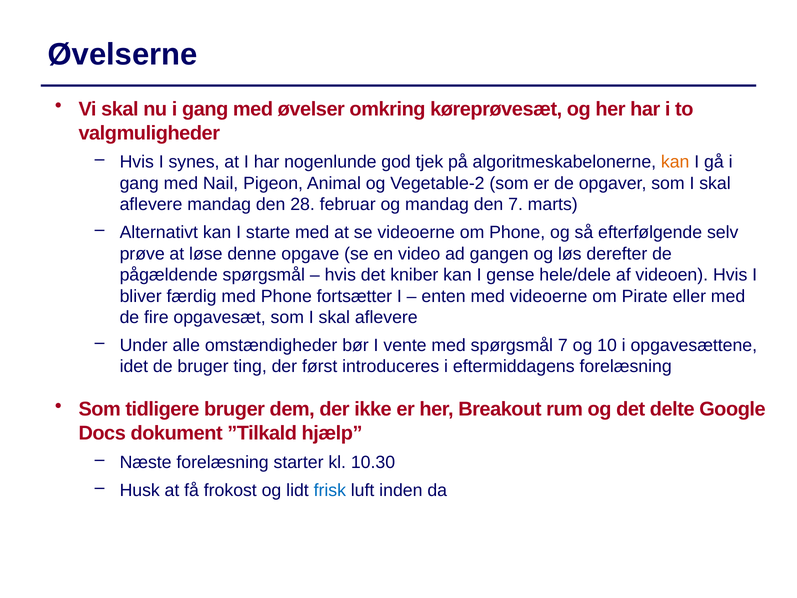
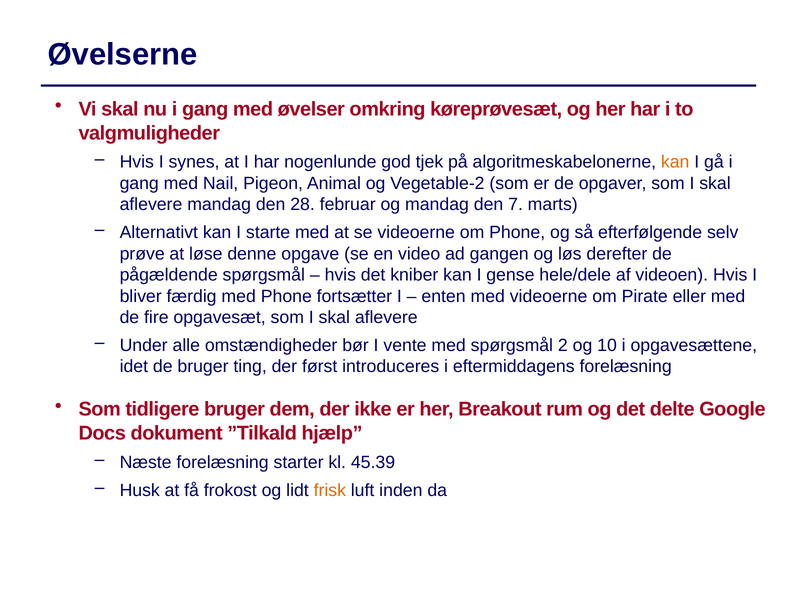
spørgsmål 7: 7 -> 2
10.30: 10.30 -> 45.39
frisk colour: blue -> orange
